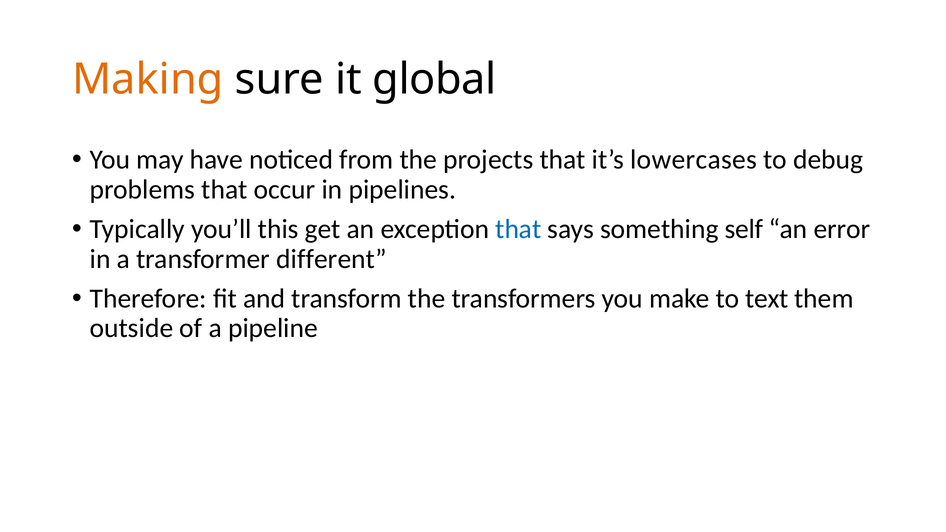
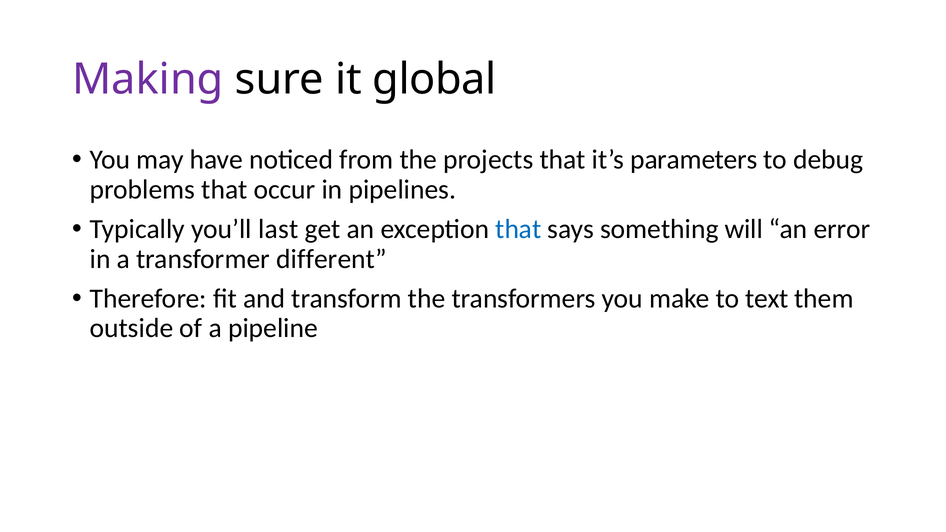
Making colour: orange -> purple
lowercases: lowercases -> parameters
this: this -> last
self: self -> will
